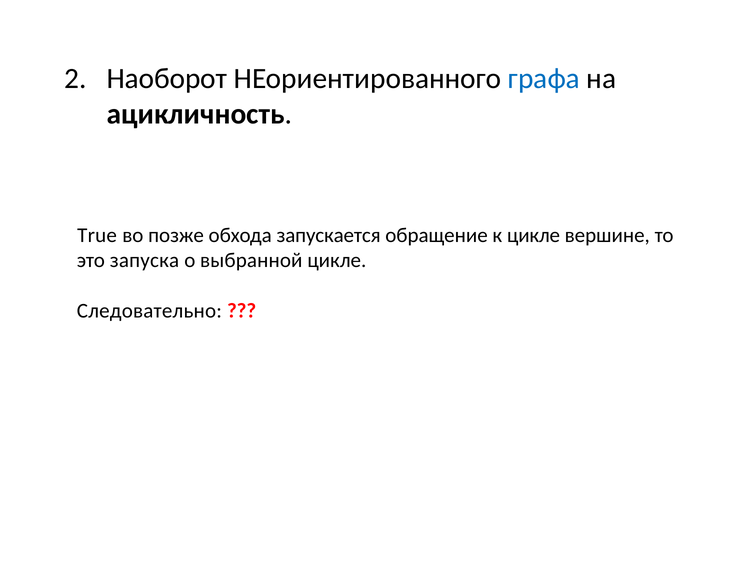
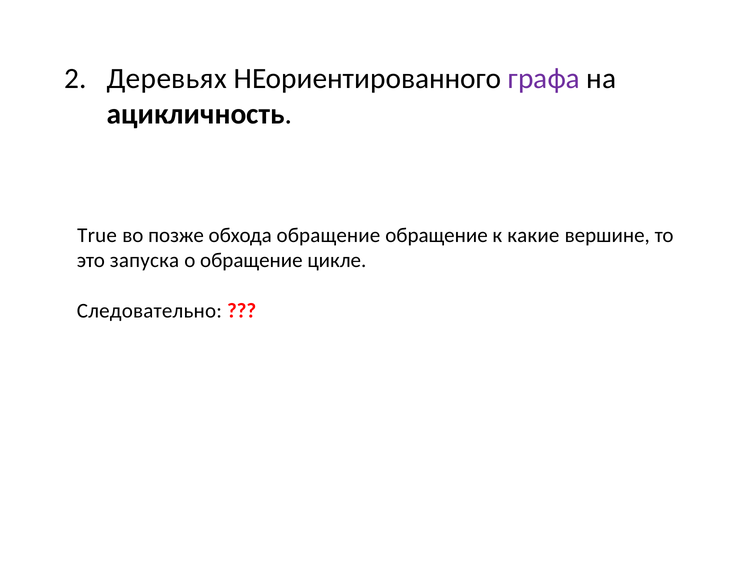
Наоборот: Наоборот -> Деревьях
графа colour: blue -> purple
обхода запускается: запускается -> обращение
к цикле: цикле -> какие
о выбранной: выбранной -> обращение
